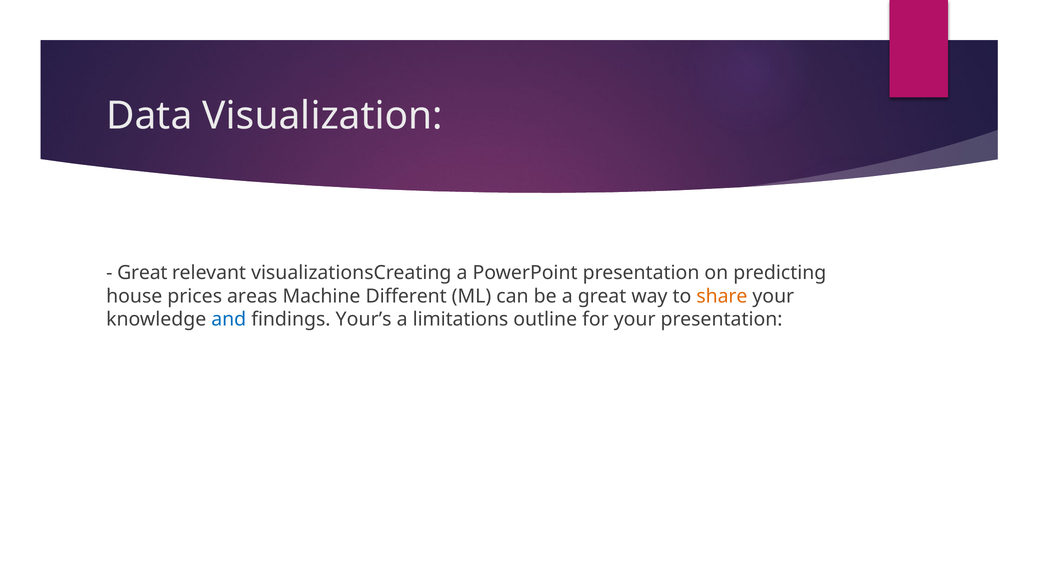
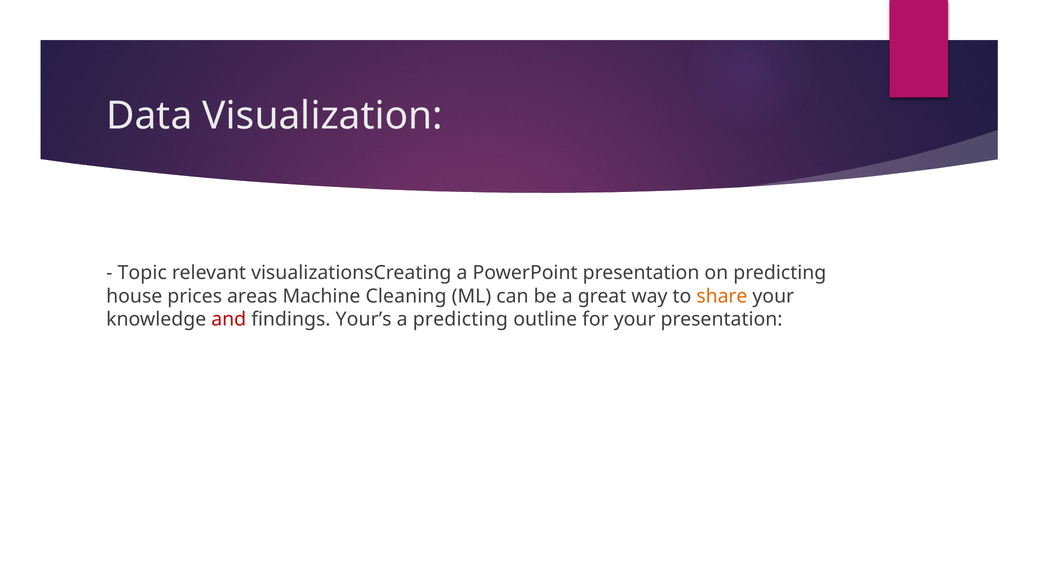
Great at (142, 273): Great -> Topic
Different: Different -> Cleaning
and colour: blue -> red
a limitations: limitations -> predicting
